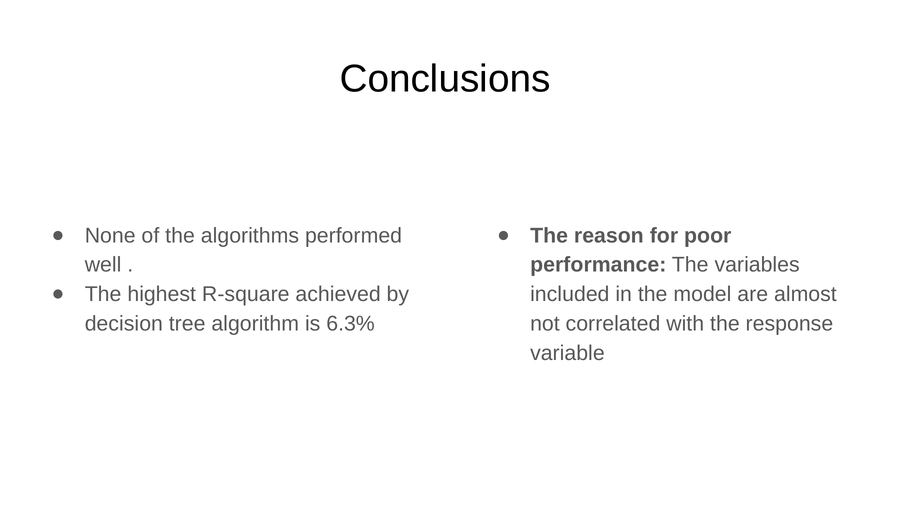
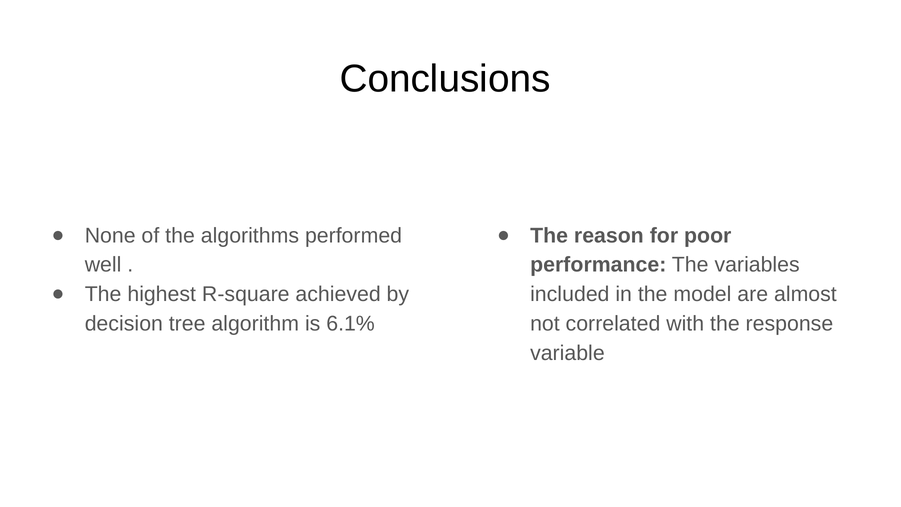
6.3%: 6.3% -> 6.1%
